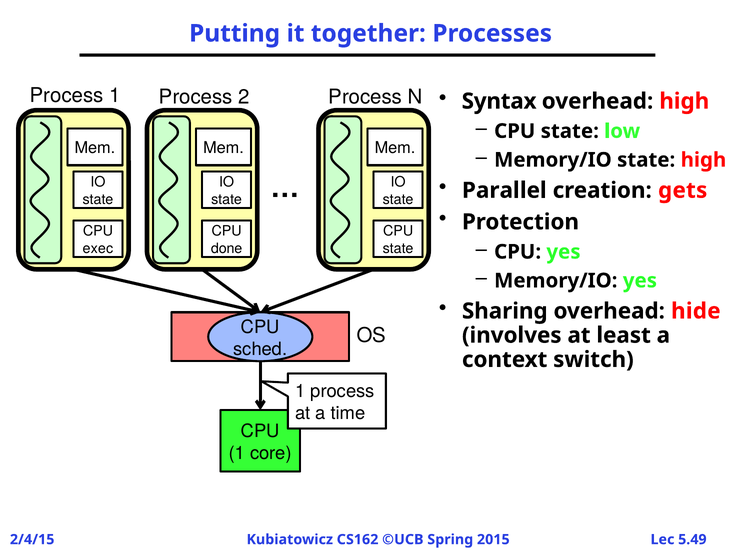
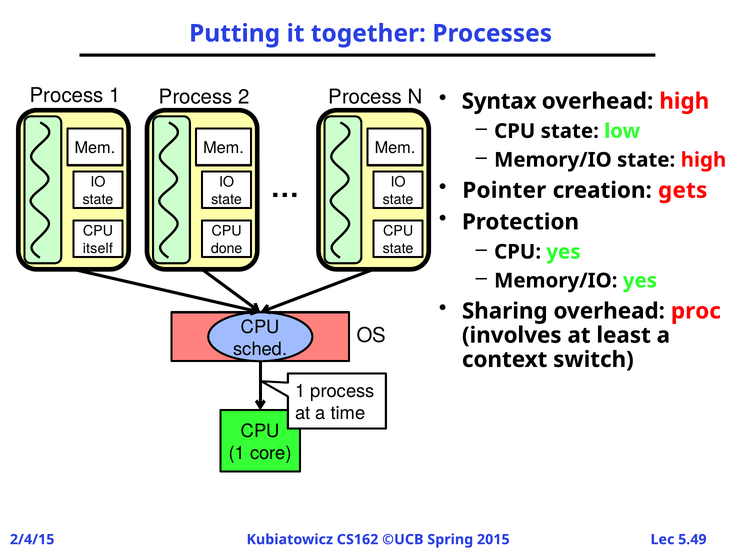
Parallel: Parallel -> Pointer
exec: exec -> itself
hide: hide -> proc
